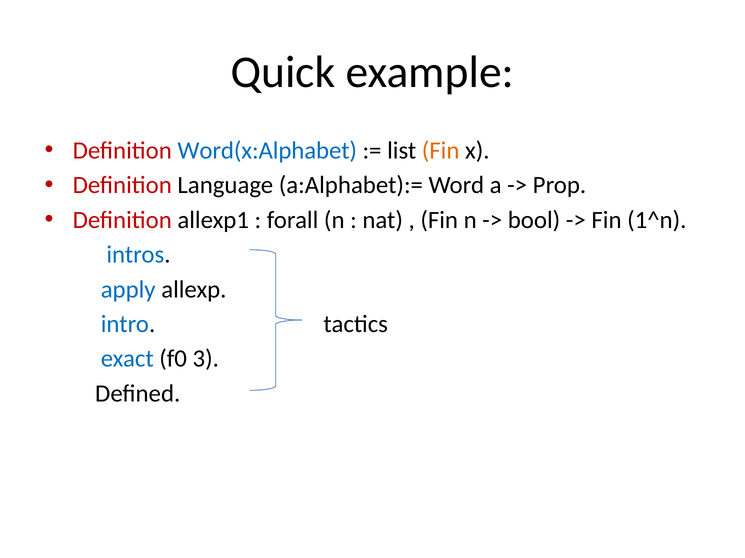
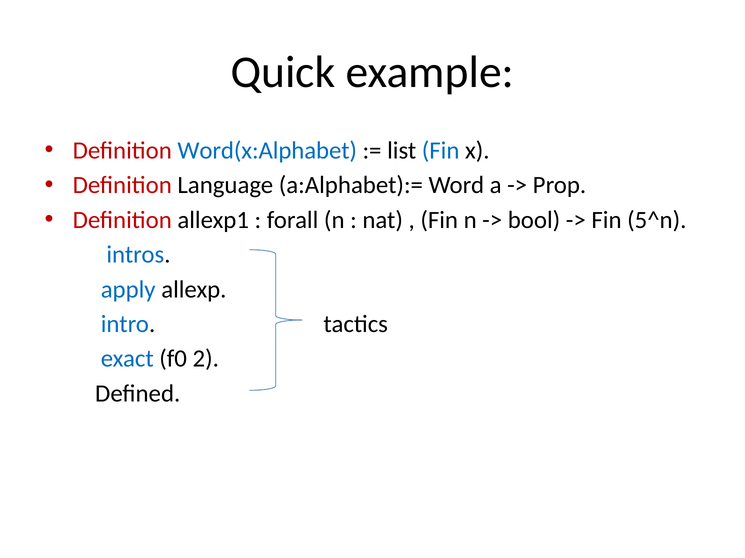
Fin at (441, 151) colour: orange -> blue
1^n: 1^n -> 5^n
3: 3 -> 2
